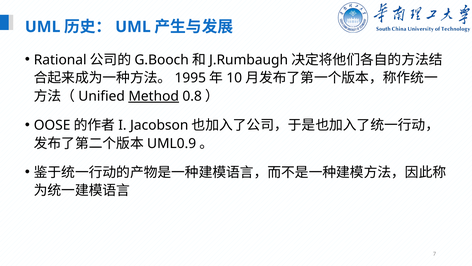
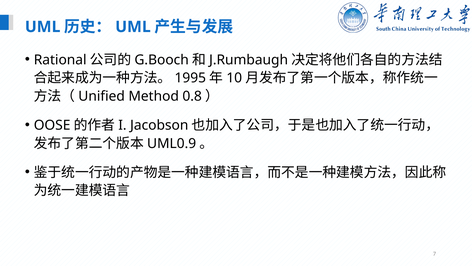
Method underline: present -> none
